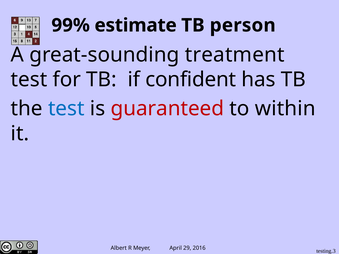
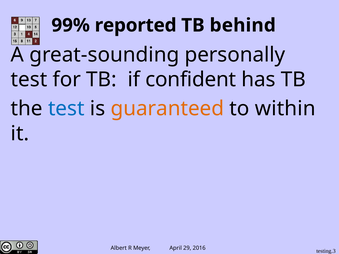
estimate: estimate -> reported
person: person -> behind
treatment: treatment -> personally
guaranteed colour: red -> orange
